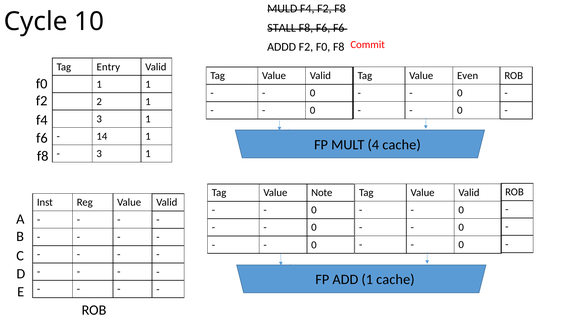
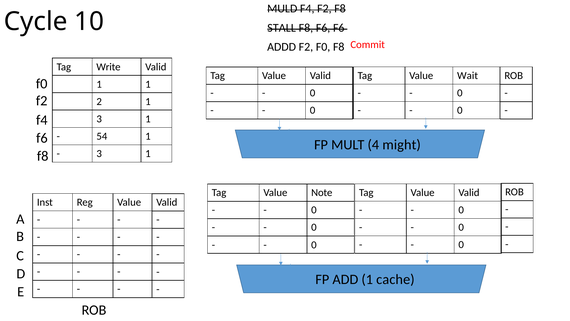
Entry: Entry -> Write
Even: Even -> Wait
14: 14 -> 54
4 cache: cache -> might
